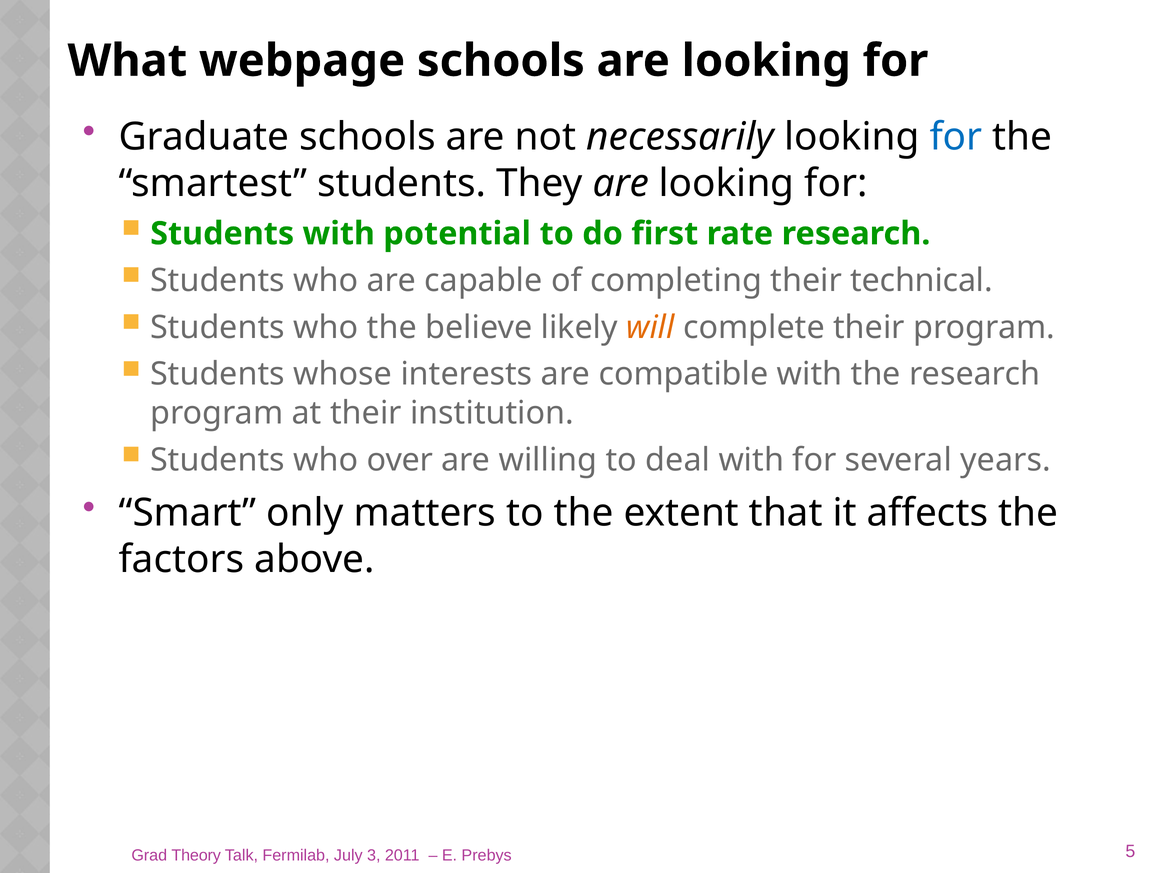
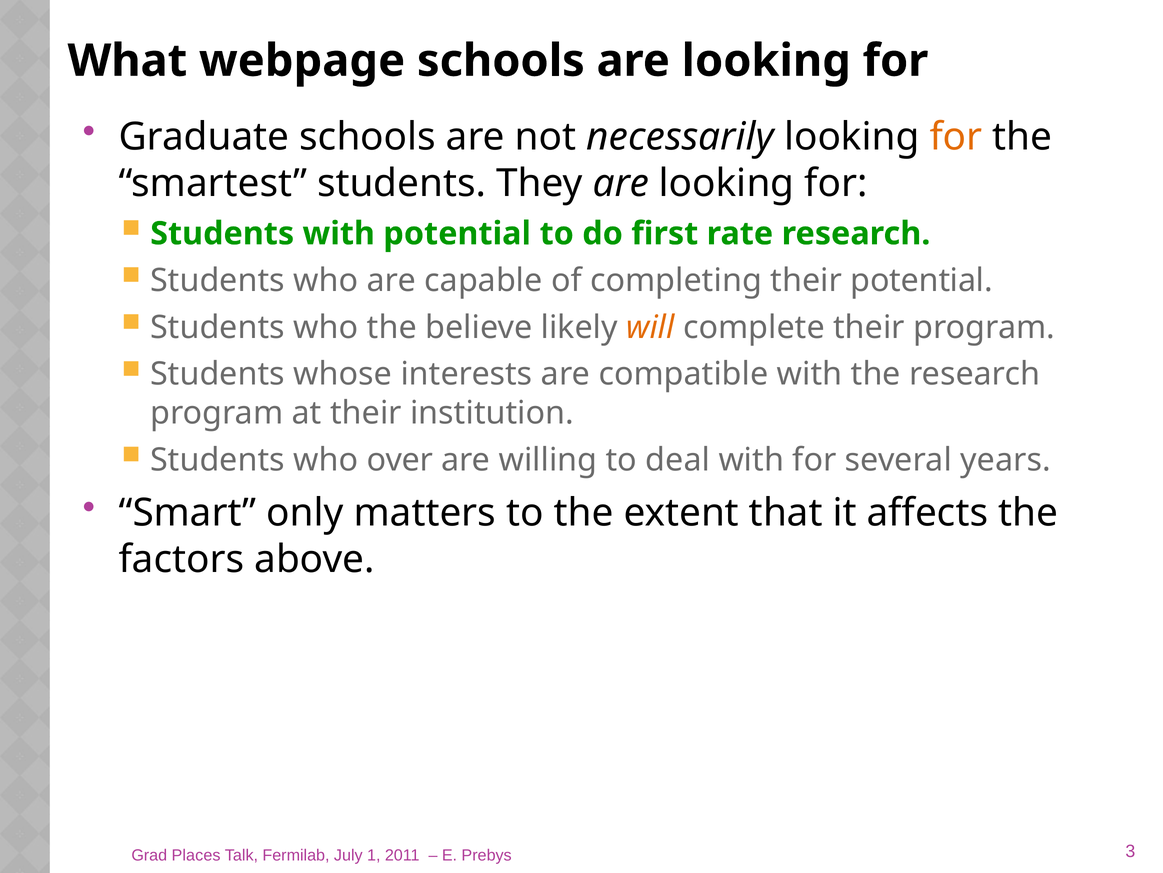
for at (956, 137) colour: blue -> orange
their technical: technical -> potential
Theory: Theory -> Places
3: 3 -> 1
5: 5 -> 3
